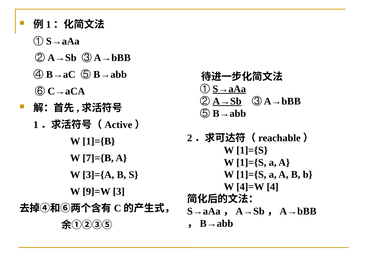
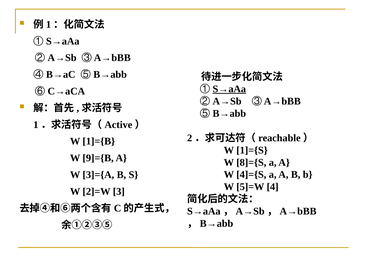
A→Sb at (227, 101) underline: present -> none
7]={B: 7]={B -> 9]={B
1]={S at (251, 163): 1]={S -> 8]={S
1]={S at (251, 175): 1]={S -> 4]={S
4]=W: 4]=W -> 5]=W
9]=W: 9]=W -> 2]=W
